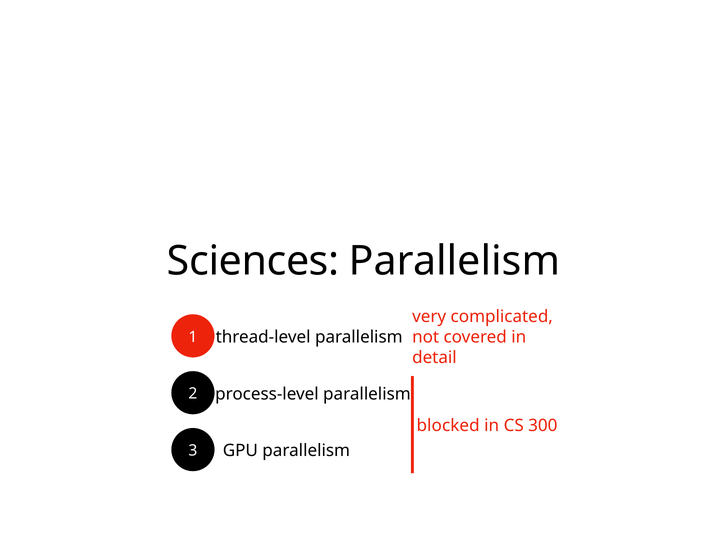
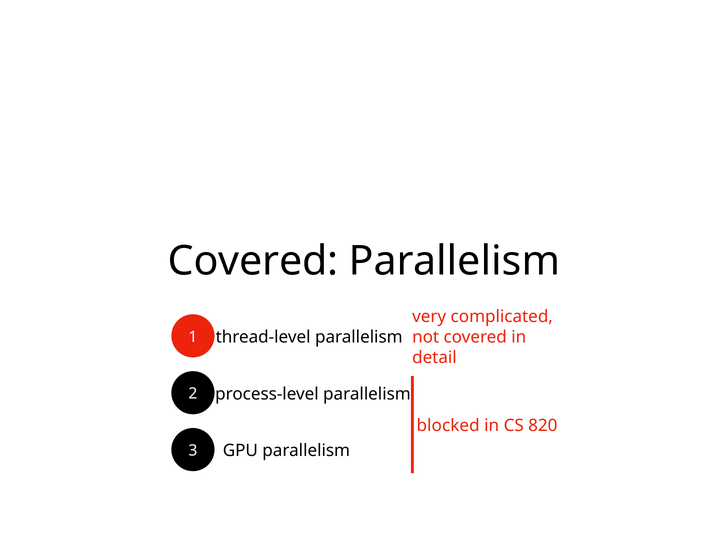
Sciences at (253, 261): Sciences -> Covered
300: 300 -> 820
